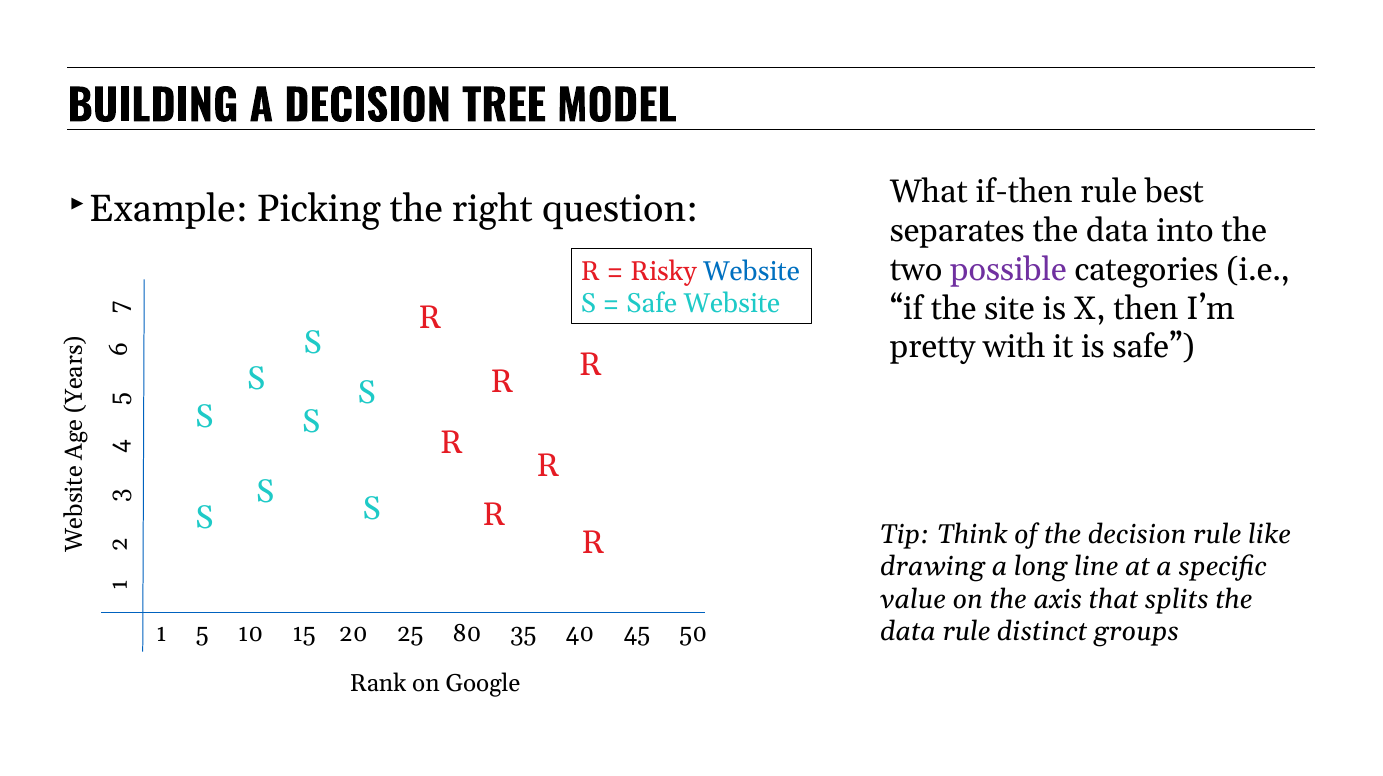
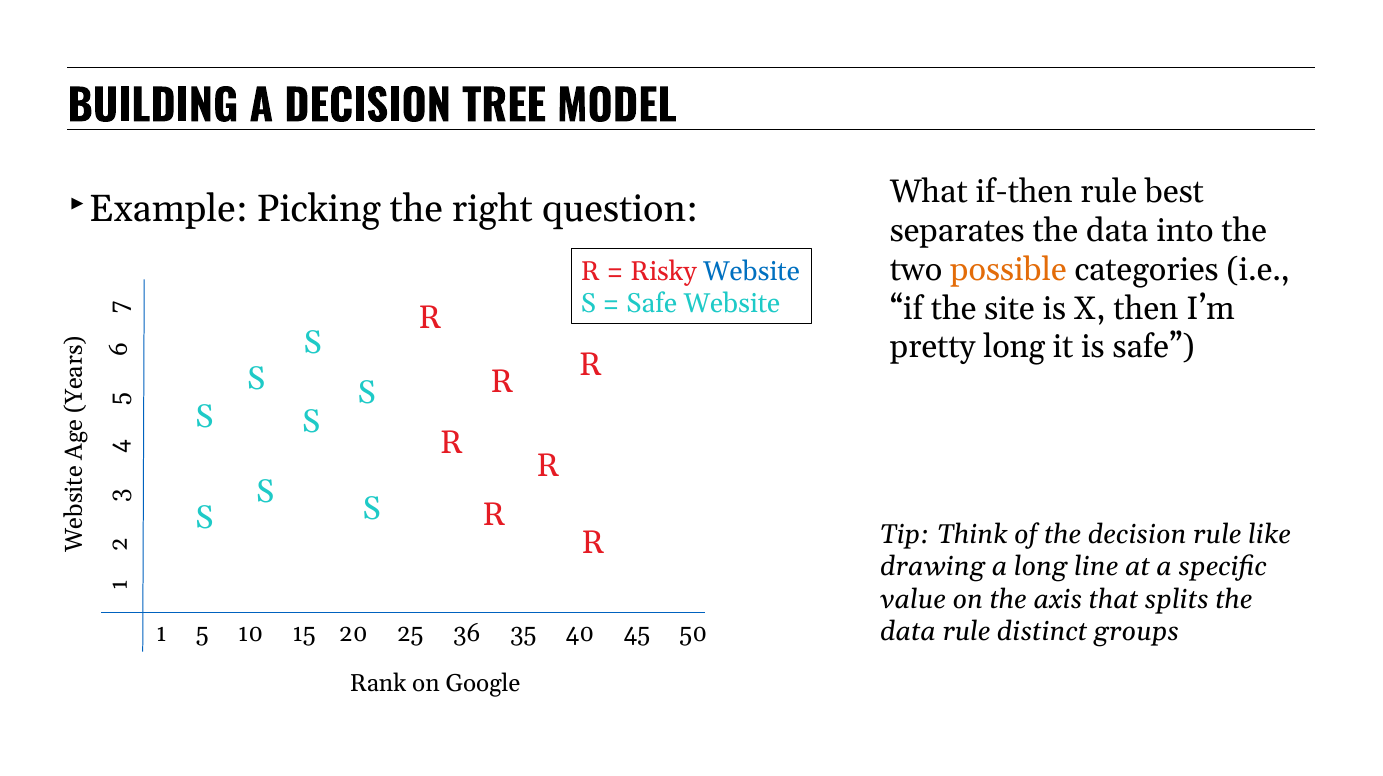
possible colour: purple -> orange
pretty with: with -> long
80: 80 -> 36
